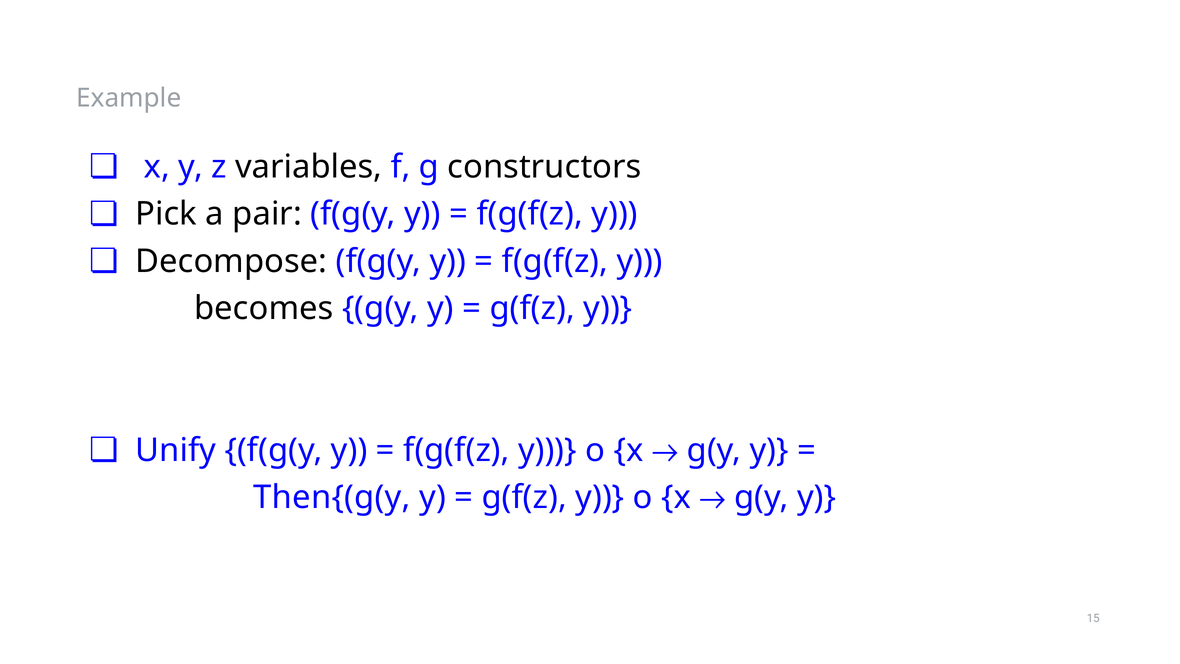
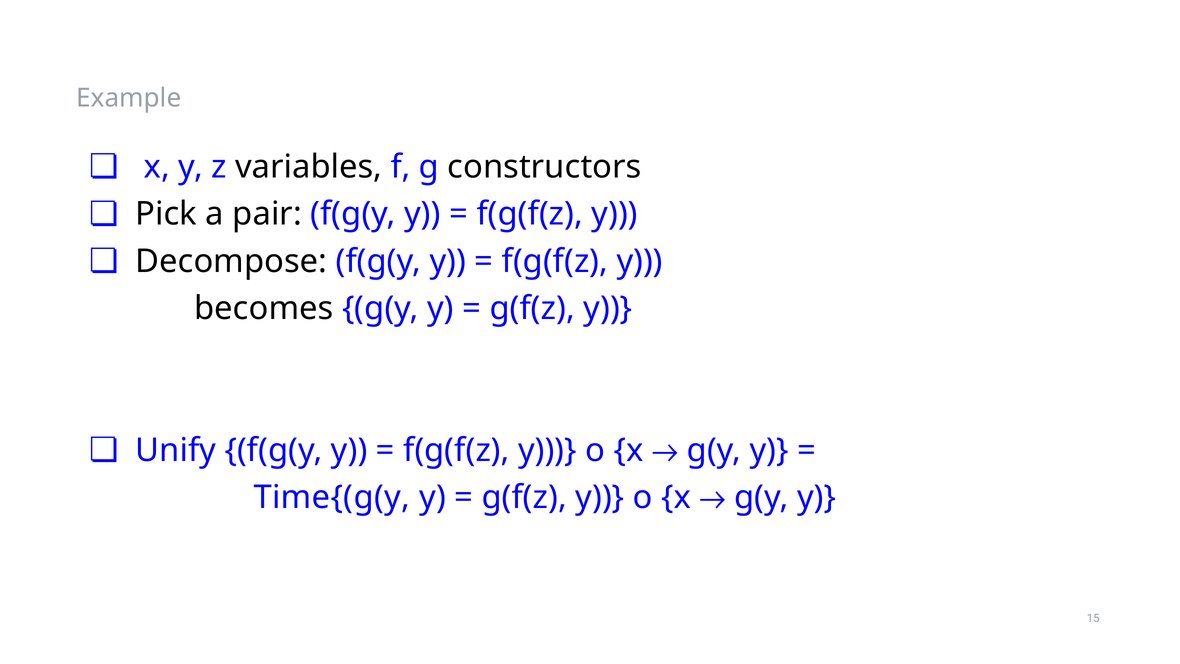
Then{(g(y: Then{(g(y -> Time{(g(y
